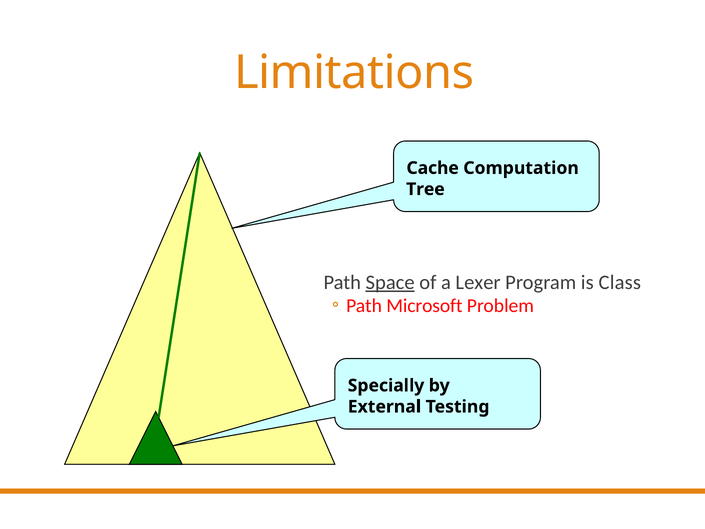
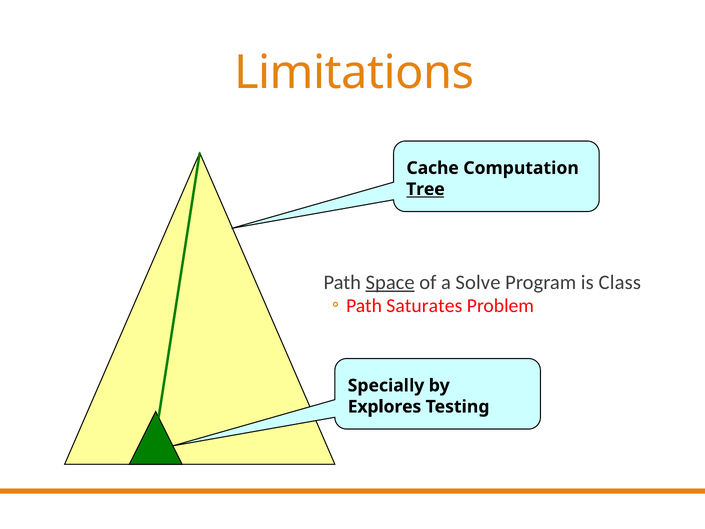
Tree underline: none -> present
Lexer: Lexer -> Solve
Microsoft: Microsoft -> Saturates
External: External -> Explores
